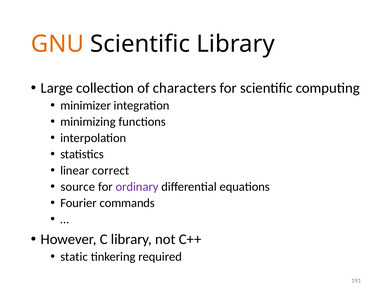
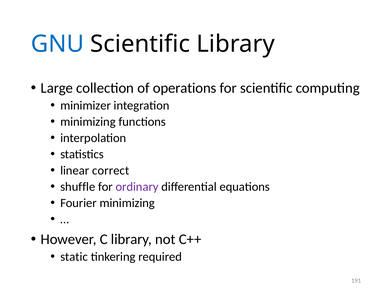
GNU colour: orange -> blue
characters: characters -> operations
source: source -> shuffle
Fourier commands: commands -> minimizing
